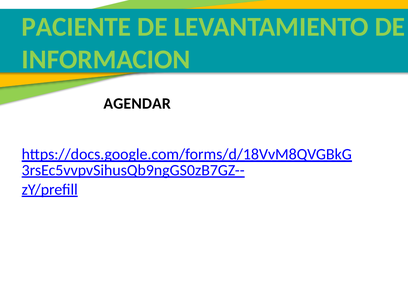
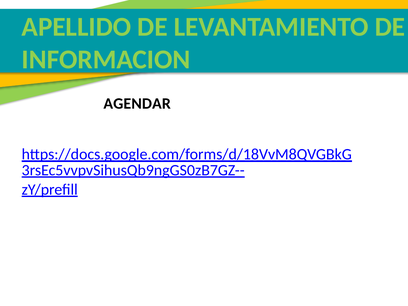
PACIENTE: PACIENTE -> APELLIDO
